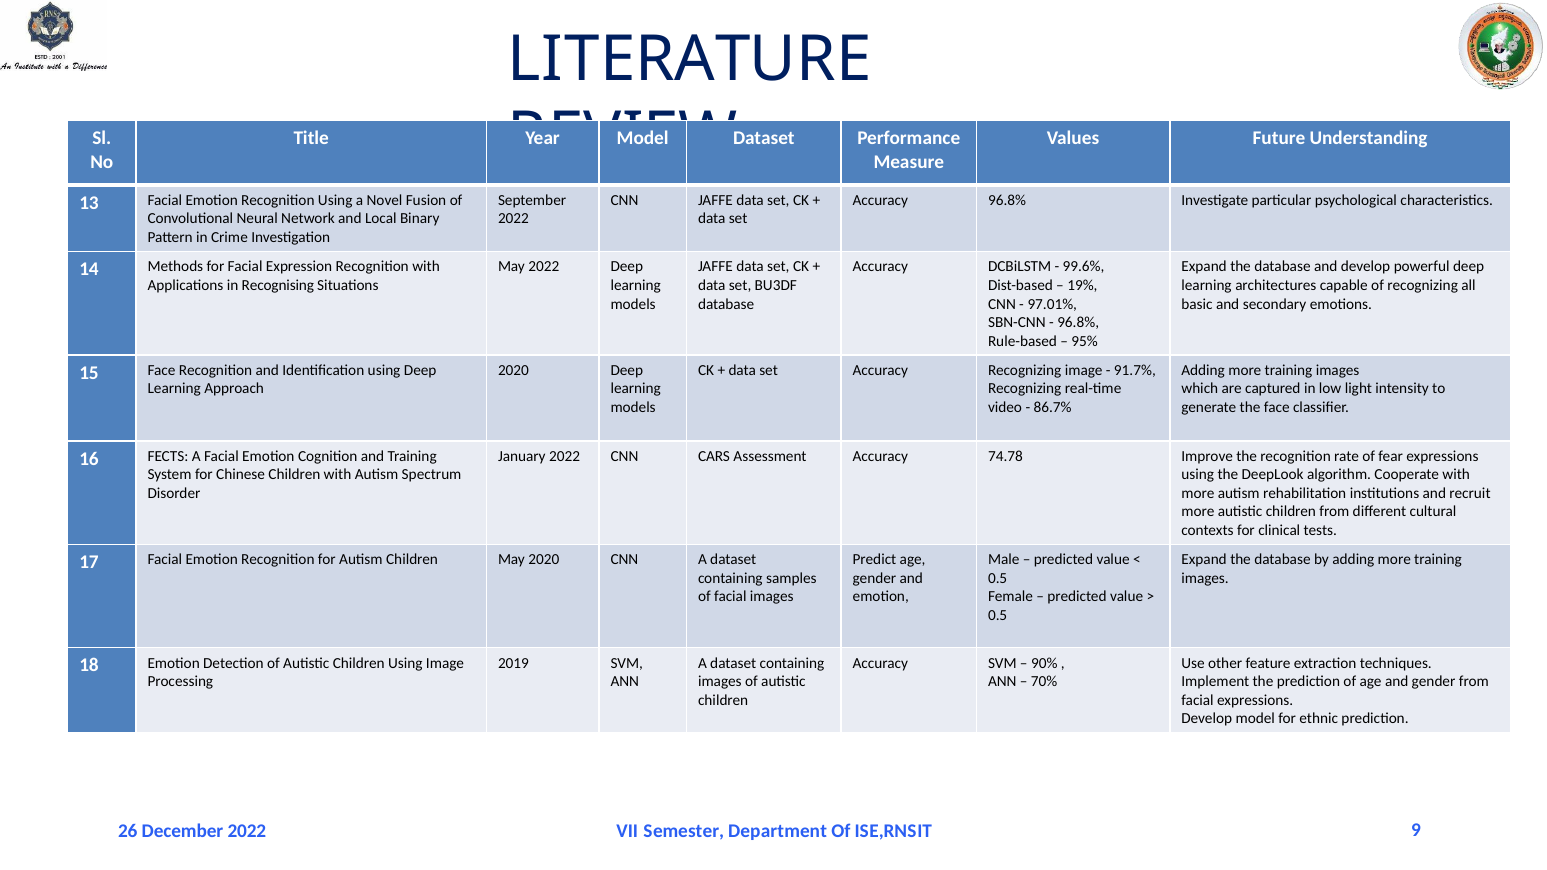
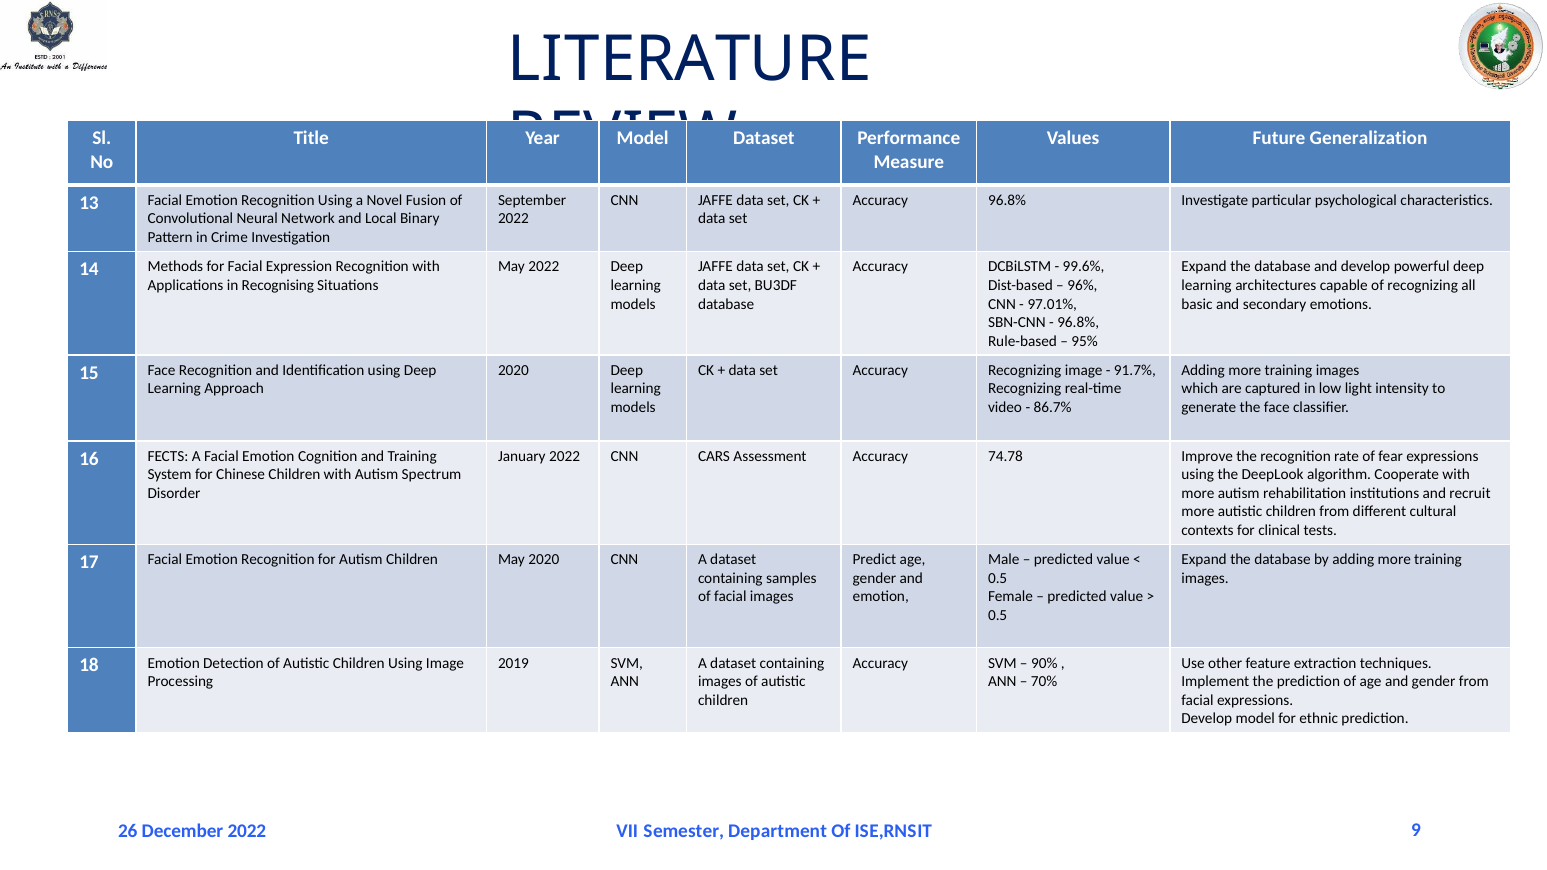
Understanding: Understanding -> Generalization
19%: 19% -> 96%
